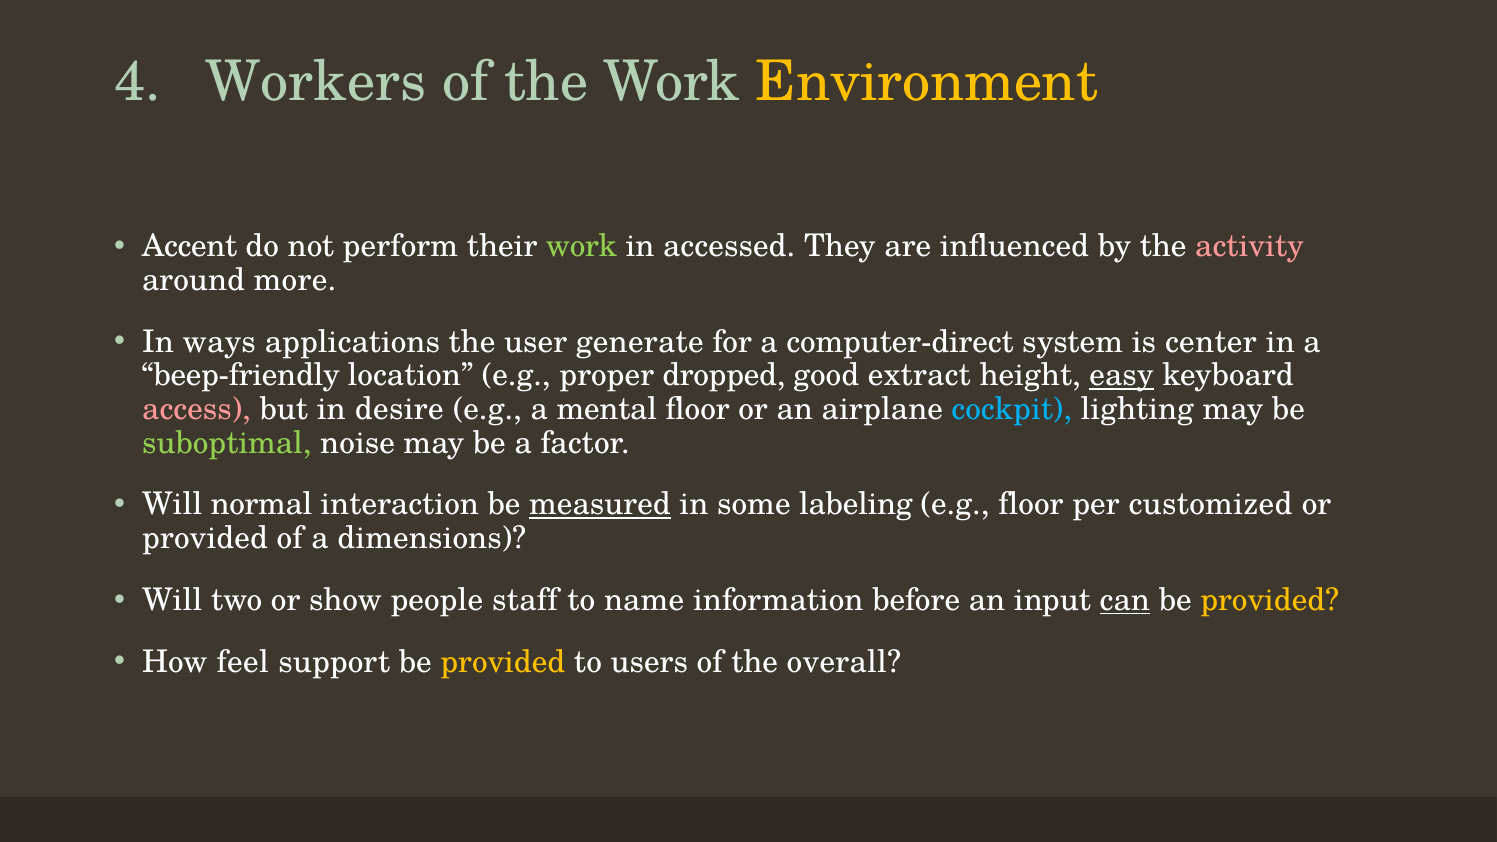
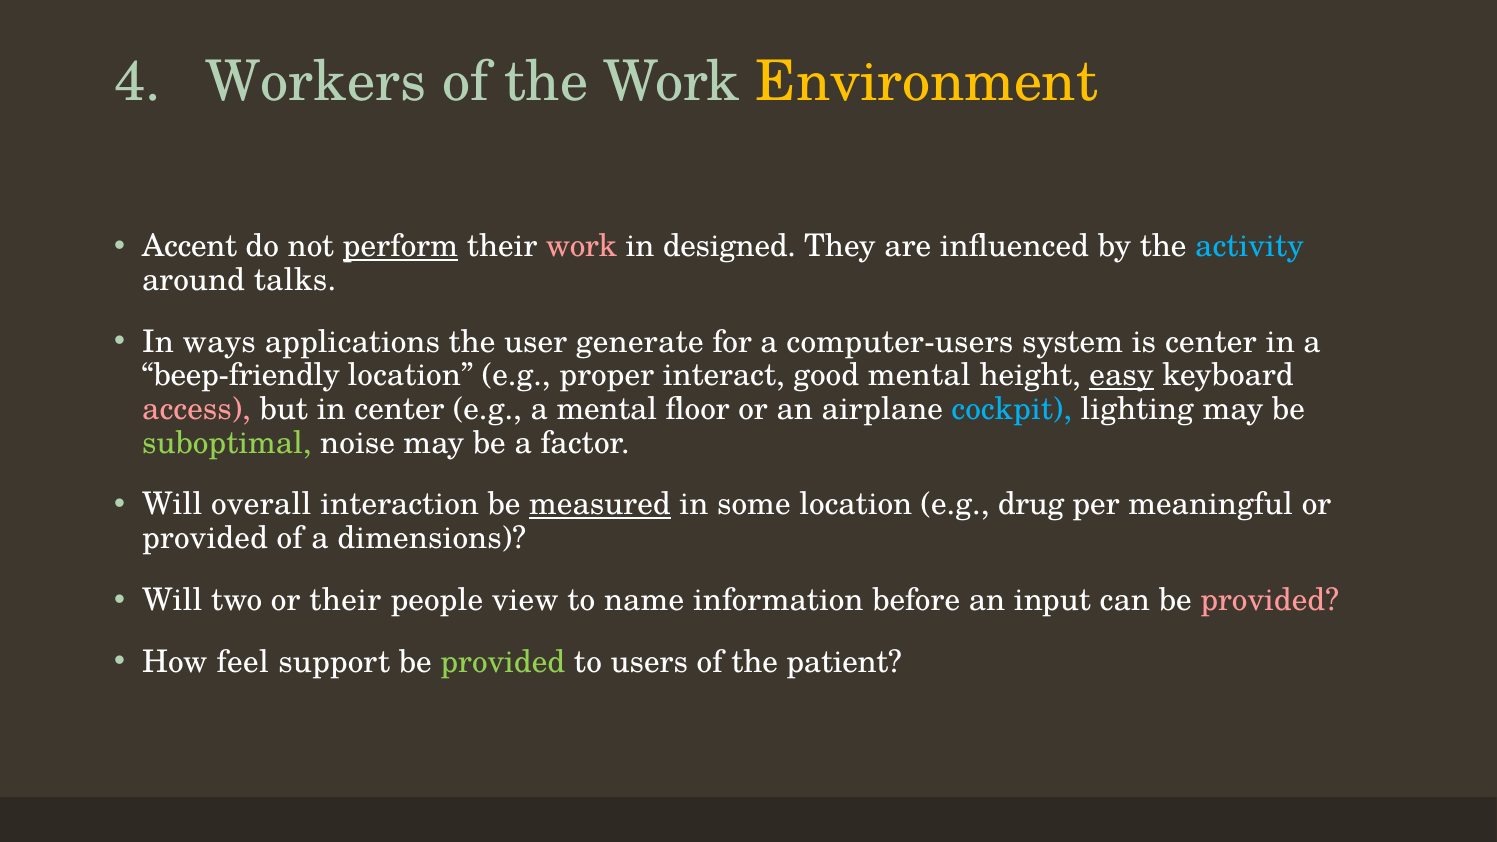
perform underline: none -> present
work at (582, 246) colour: light green -> pink
accessed: accessed -> designed
activity colour: pink -> light blue
more: more -> talks
computer-direct: computer-direct -> computer-users
dropped: dropped -> interact
good extract: extract -> mental
in desire: desire -> center
normal: normal -> overall
some labeling: labeling -> location
e.g floor: floor -> drug
customized: customized -> meaningful
or show: show -> their
staff: staff -> view
can underline: present -> none
provided at (1270, 600) colour: yellow -> pink
provided at (503, 662) colour: yellow -> light green
overall: overall -> patient
